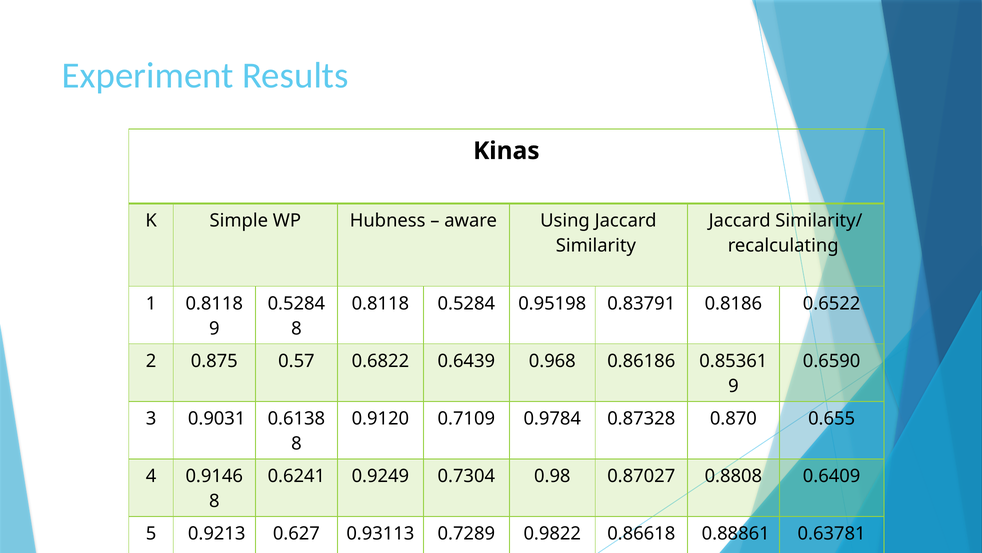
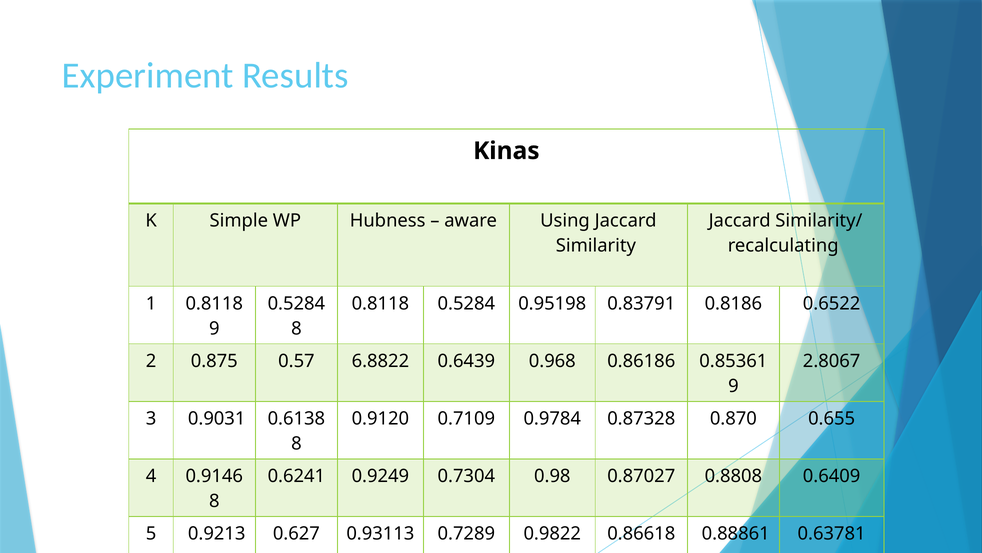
0.6822: 0.6822 -> 6.8822
0.6590: 0.6590 -> 2.8067
